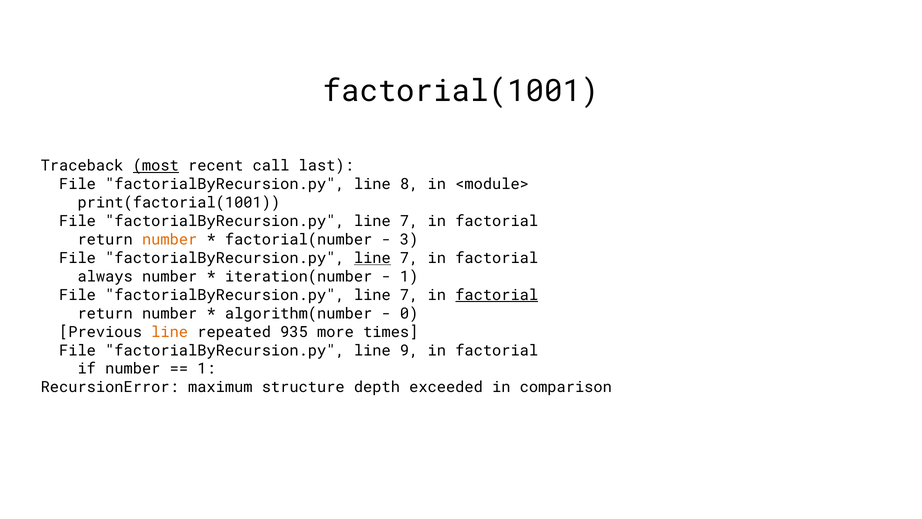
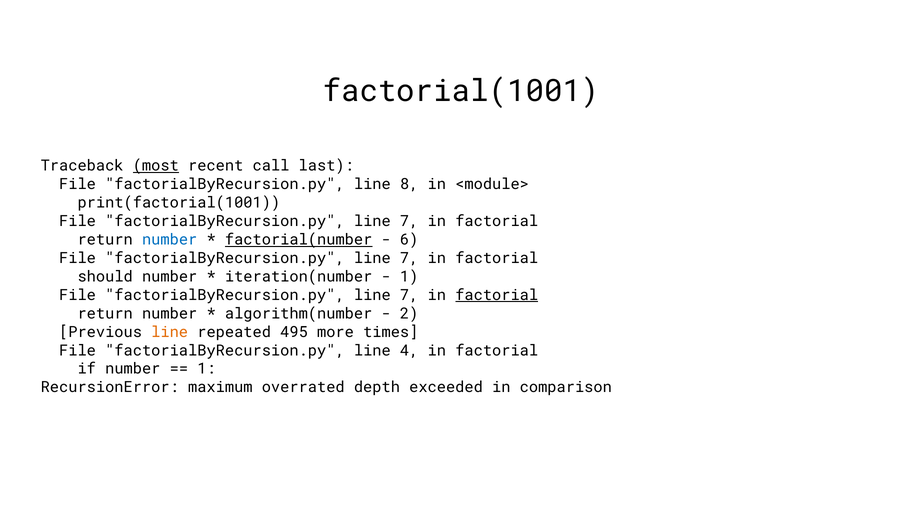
number at (170, 240) colour: orange -> blue
factorial(number underline: none -> present
3: 3 -> 6
line at (372, 258) underline: present -> none
always: always -> should
0: 0 -> 2
935: 935 -> 495
9: 9 -> 4
structure: structure -> overrated
